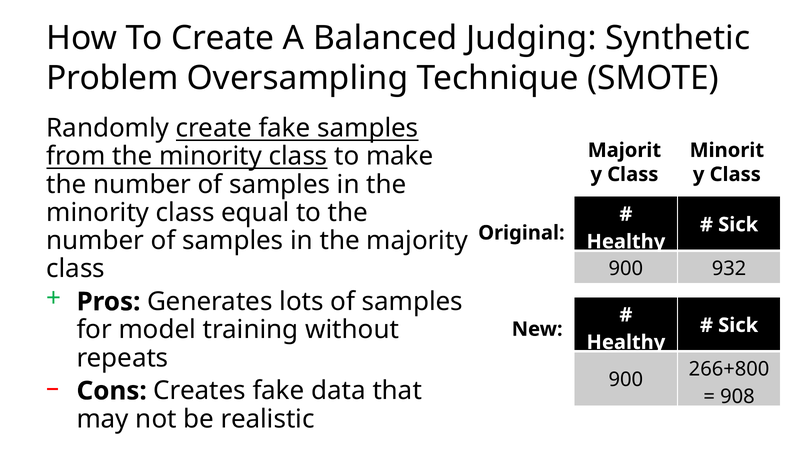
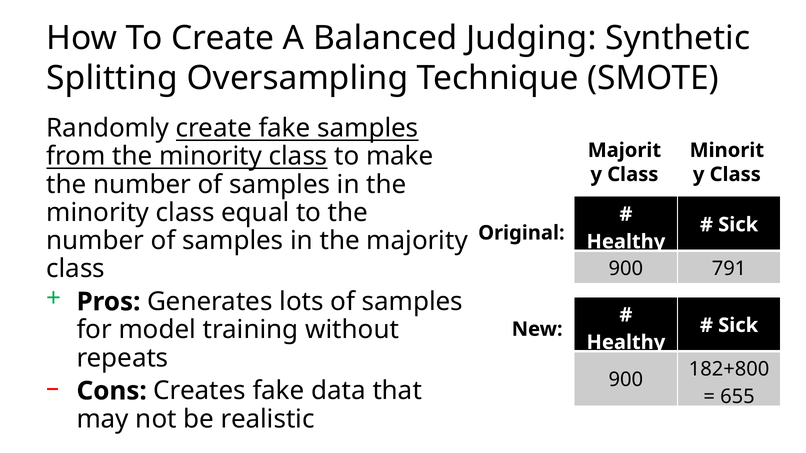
Problem: Problem -> Splitting
932: 932 -> 791
266+800: 266+800 -> 182+800
908: 908 -> 655
